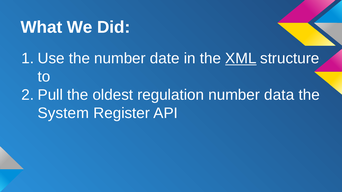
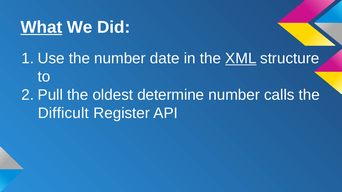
What underline: none -> present
regulation: regulation -> determine
data: data -> calls
System: System -> Difficult
